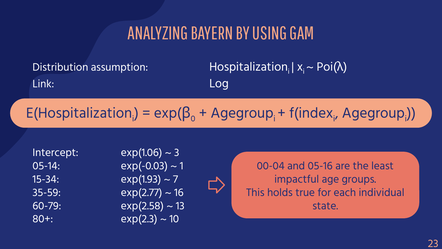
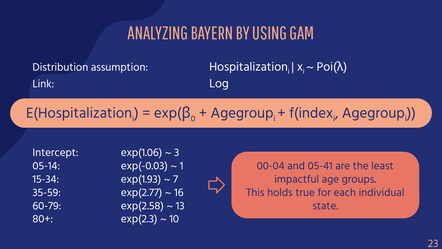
05-16: 05-16 -> 05-41
